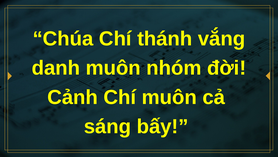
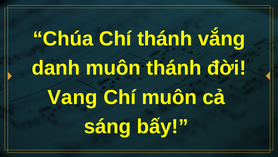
muôn nhóm: nhóm -> thánh
Cảnh: Cảnh -> Vang
